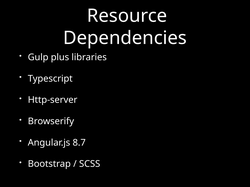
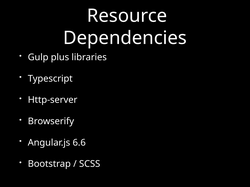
8.7: 8.7 -> 6.6
